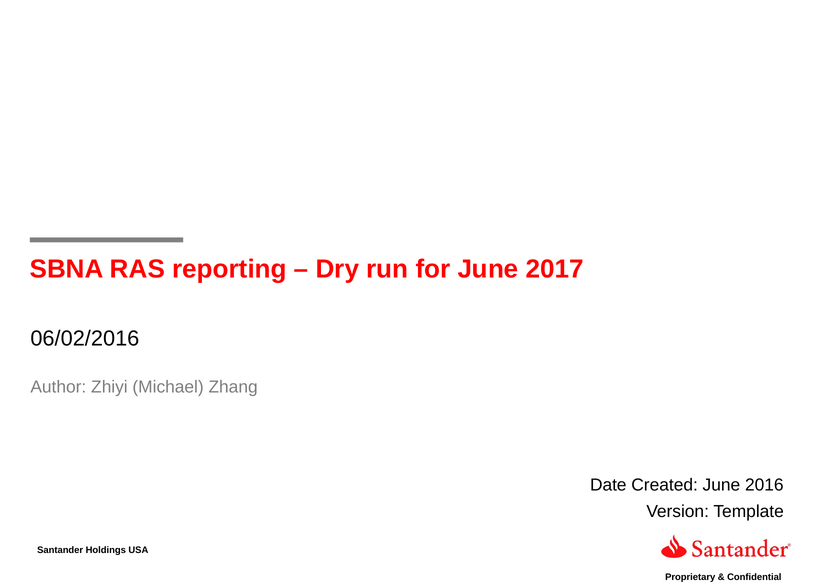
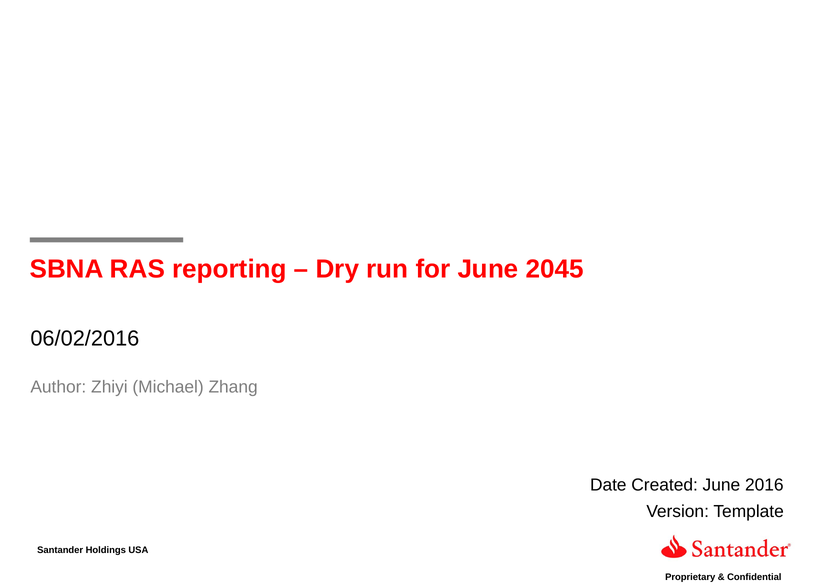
2017: 2017 -> 2045
